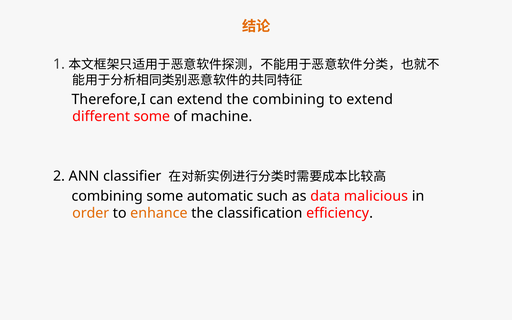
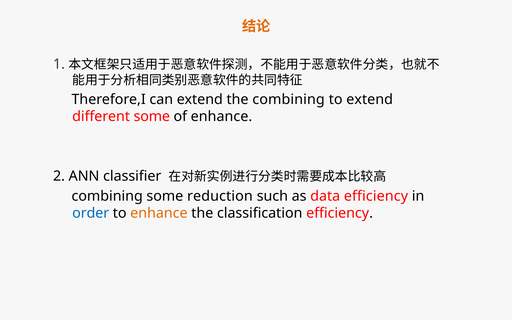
of machine: machine -> enhance
automatic: automatic -> reduction
data malicious: malicious -> efficiency
order colour: orange -> blue
